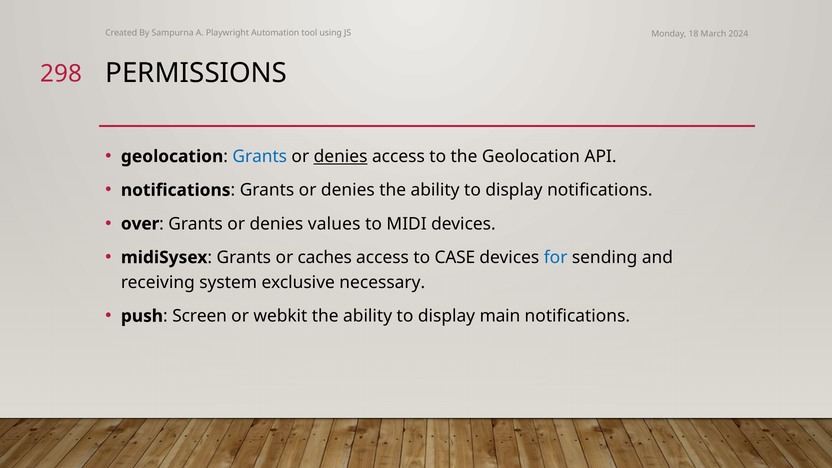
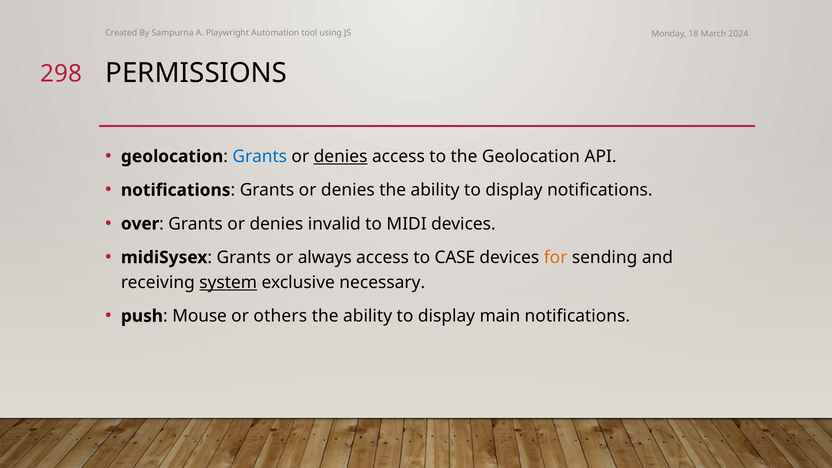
values: values -> invalid
caches: caches -> always
for colour: blue -> orange
system underline: none -> present
Screen: Screen -> Mouse
webkit: webkit -> others
